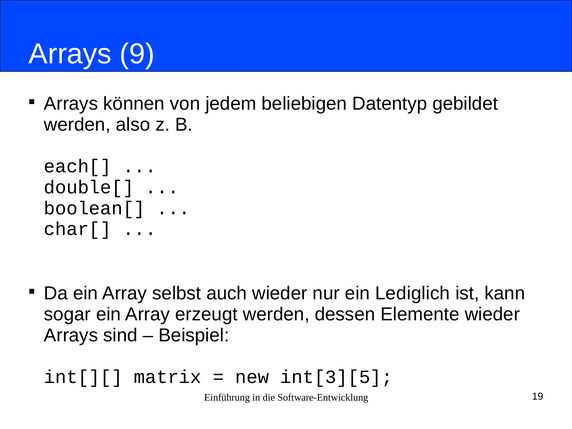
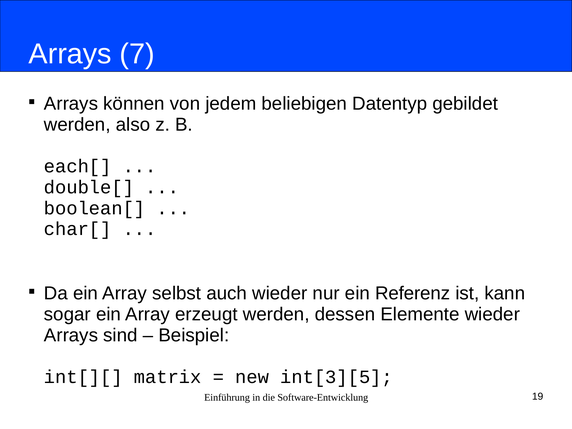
9: 9 -> 7
Lediglich: Lediglich -> Referenz
